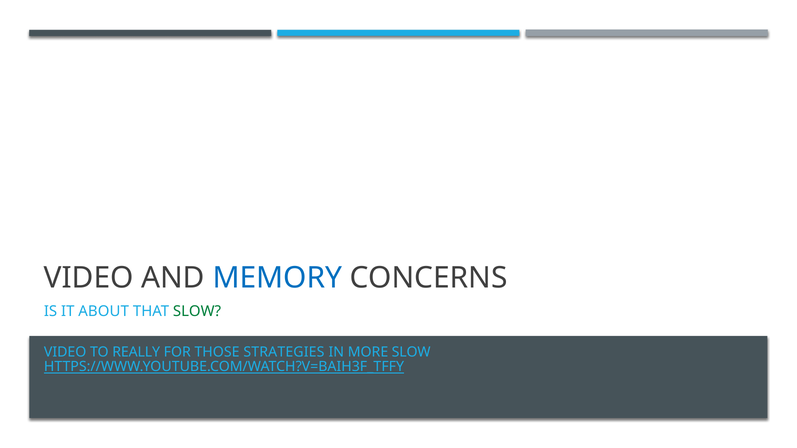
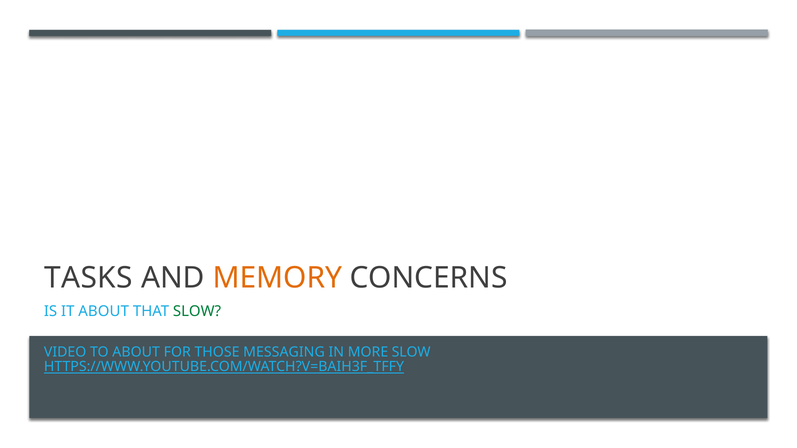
VIDEO at (89, 278): VIDEO -> TASKS
MEMORY colour: blue -> orange
TO REALLY: REALLY -> ABOUT
STRATEGIES: STRATEGIES -> MESSAGING
